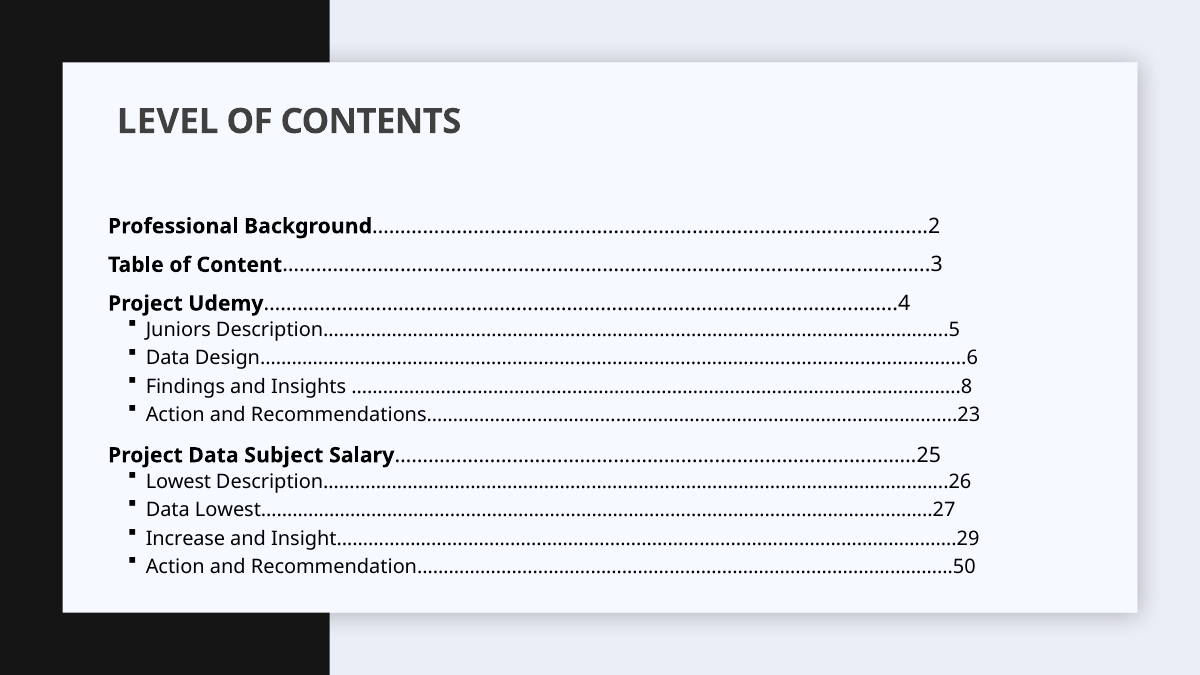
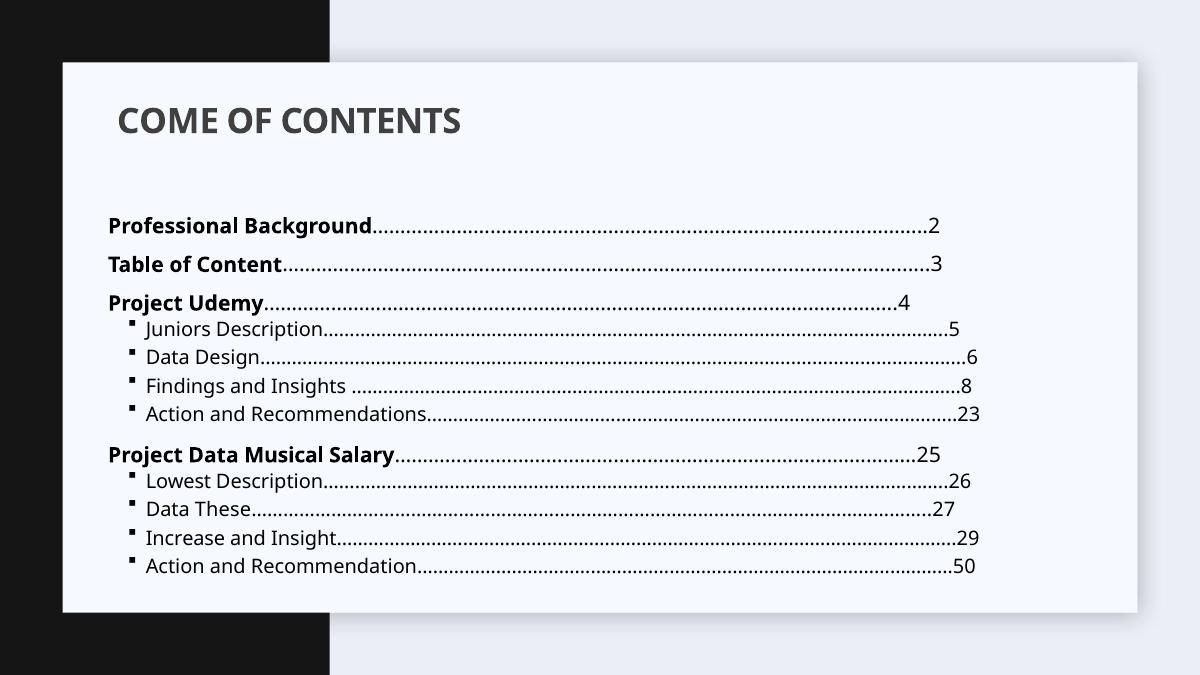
LEVEL: LEVEL -> COME
Subject: Subject -> Musical
Lowest………………………………………………………………………………………………………………..27: Lowest………………………………………………………………………………………………………………..27 -> These………………………………………………………………………………………………………………..27
